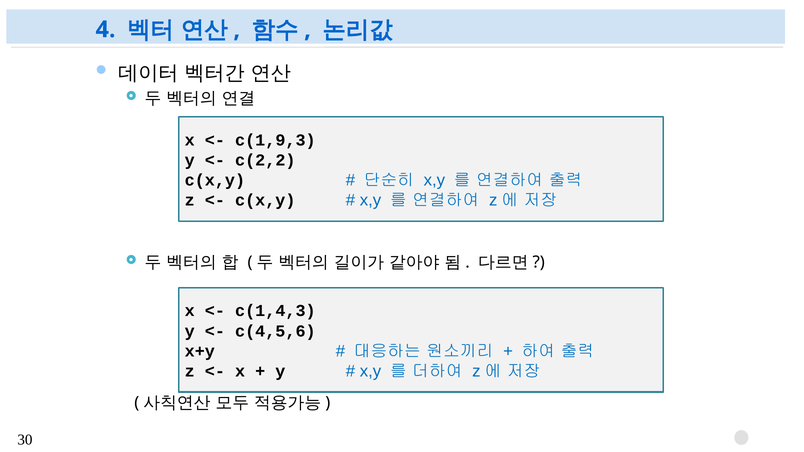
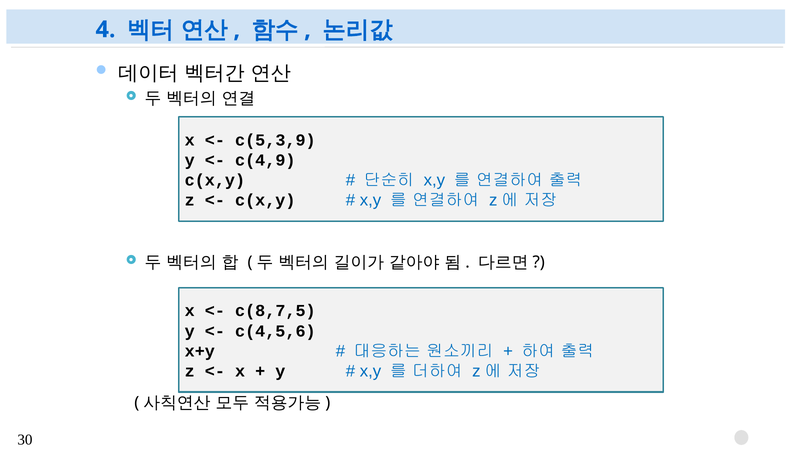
c(1,9,3: c(1,9,3 -> c(5,3,9
c(2,2: c(2,2 -> c(4,9
c(1,4,3: c(1,4,3 -> c(8,7,5
